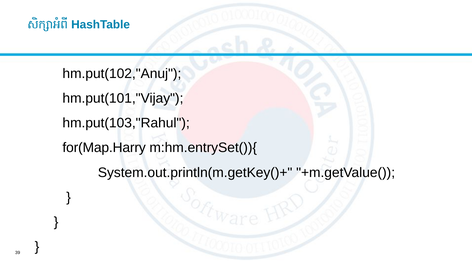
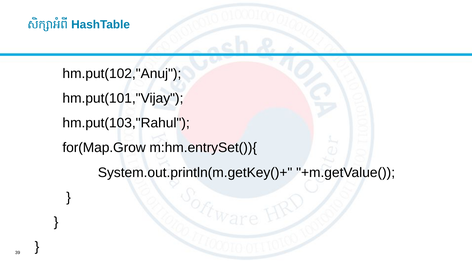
for(Map.Harry: for(Map.Harry -> for(Map.Grow
